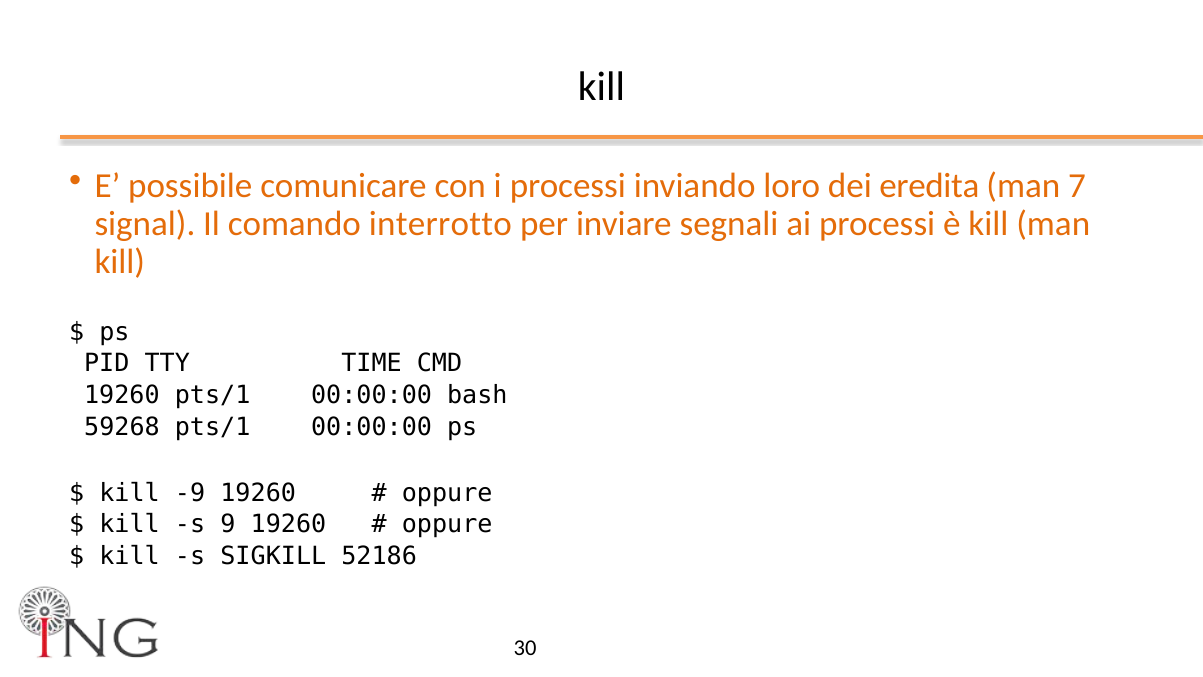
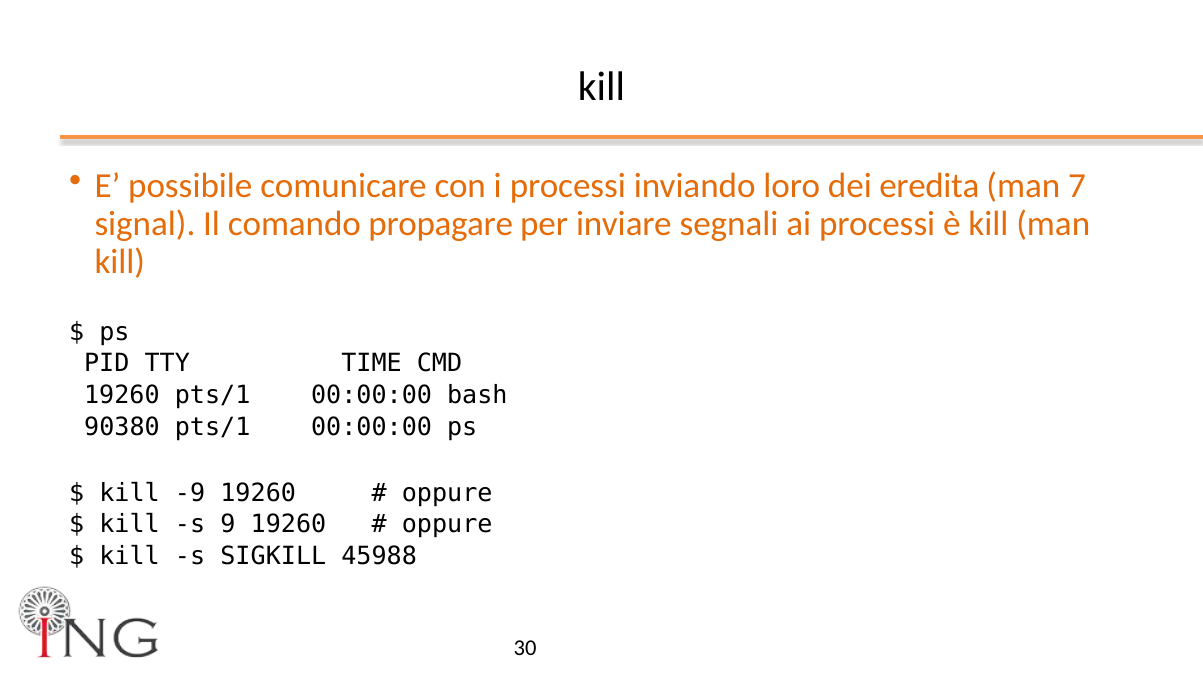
interrotto: interrotto -> propagare
59268: 59268 -> 90380
52186: 52186 -> 45988
